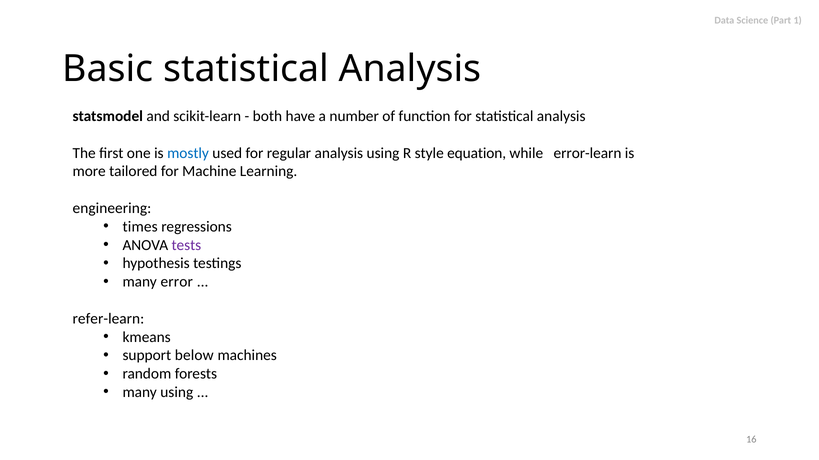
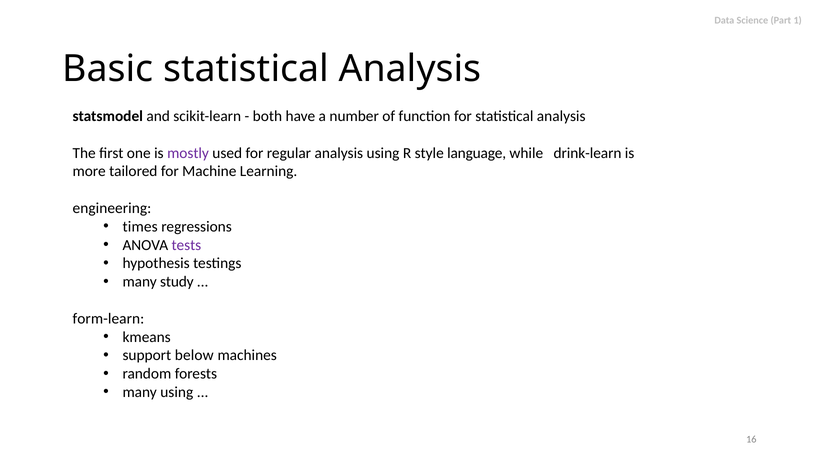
mostly colour: blue -> purple
equation: equation -> language
error-learn: error-learn -> drink-learn
error: error -> study
refer-learn: refer-learn -> form-learn
